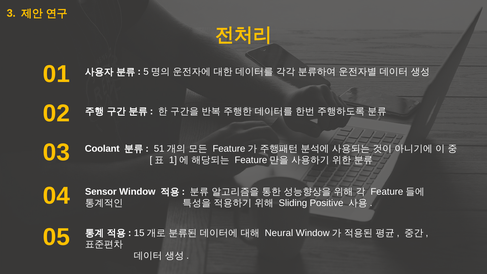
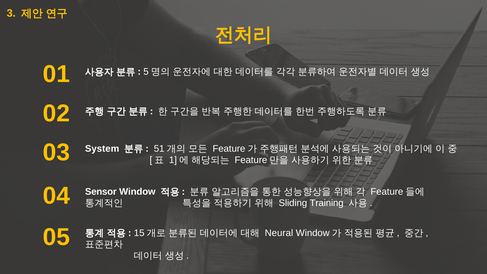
Coolant: Coolant -> System
Positive: Positive -> Training
